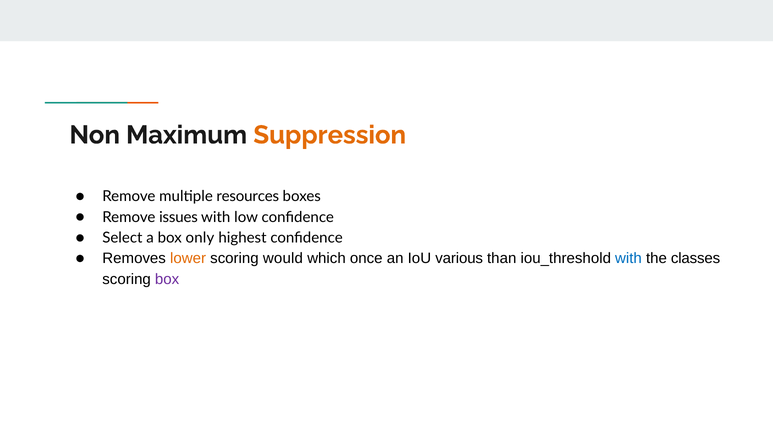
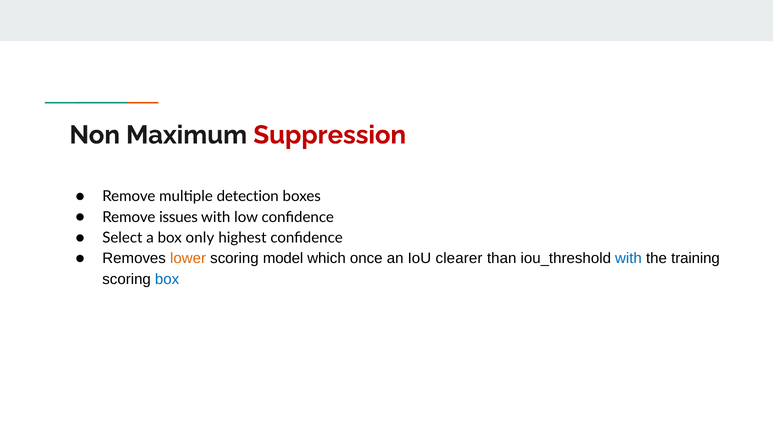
Suppression colour: orange -> red
resources: resources -> detection
would: would -> model
various: various -> clearer
classes: classes -> training
box at (167, 279) colour: purple -> blue
